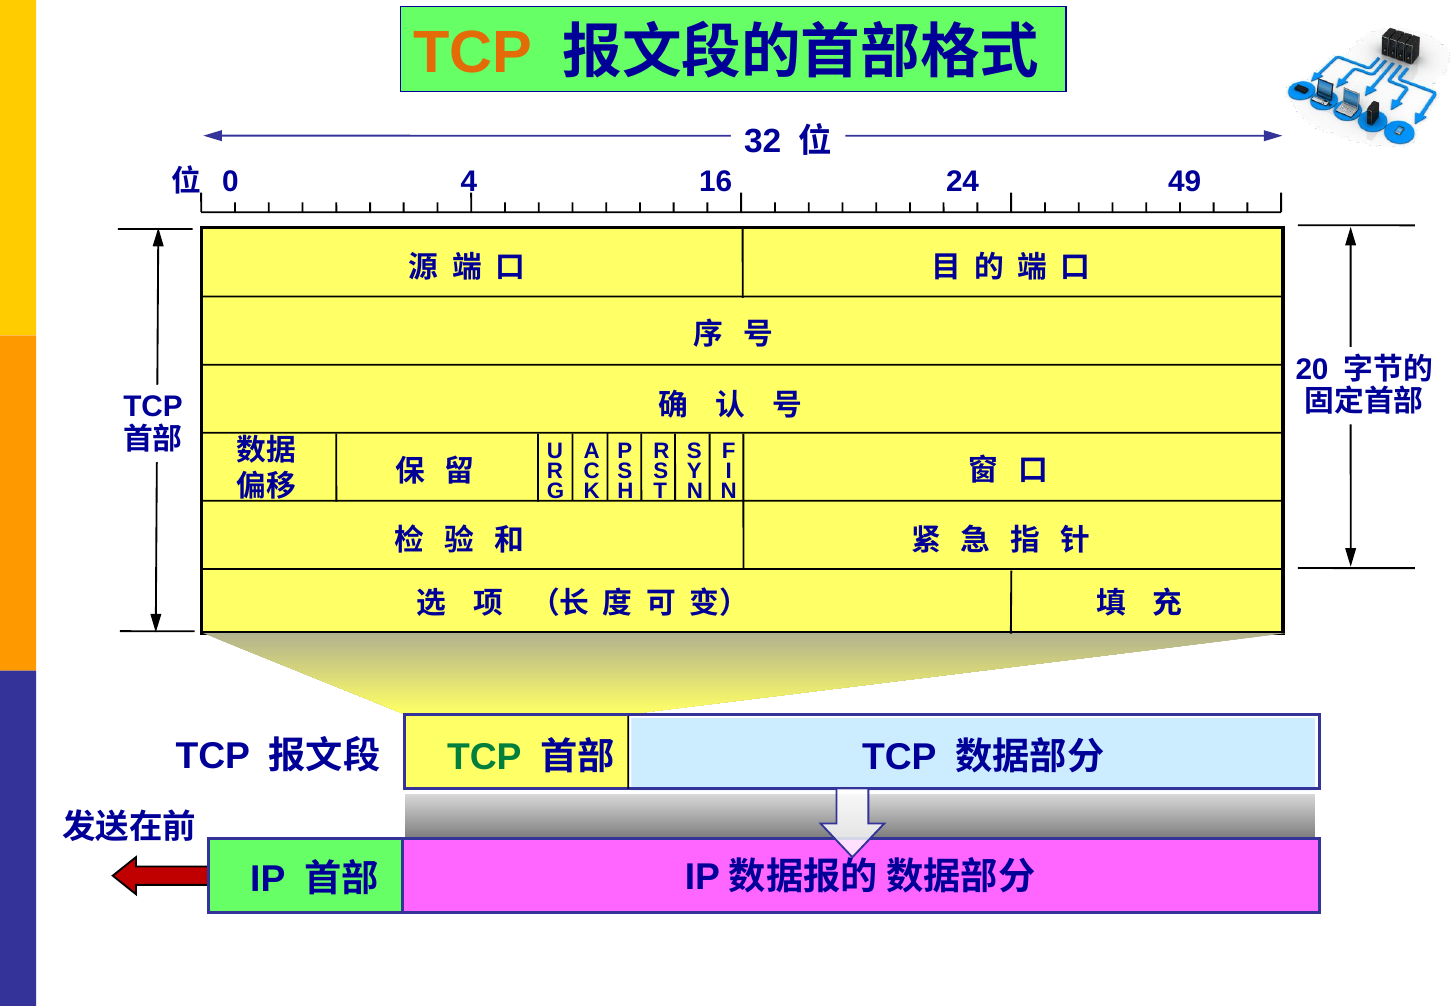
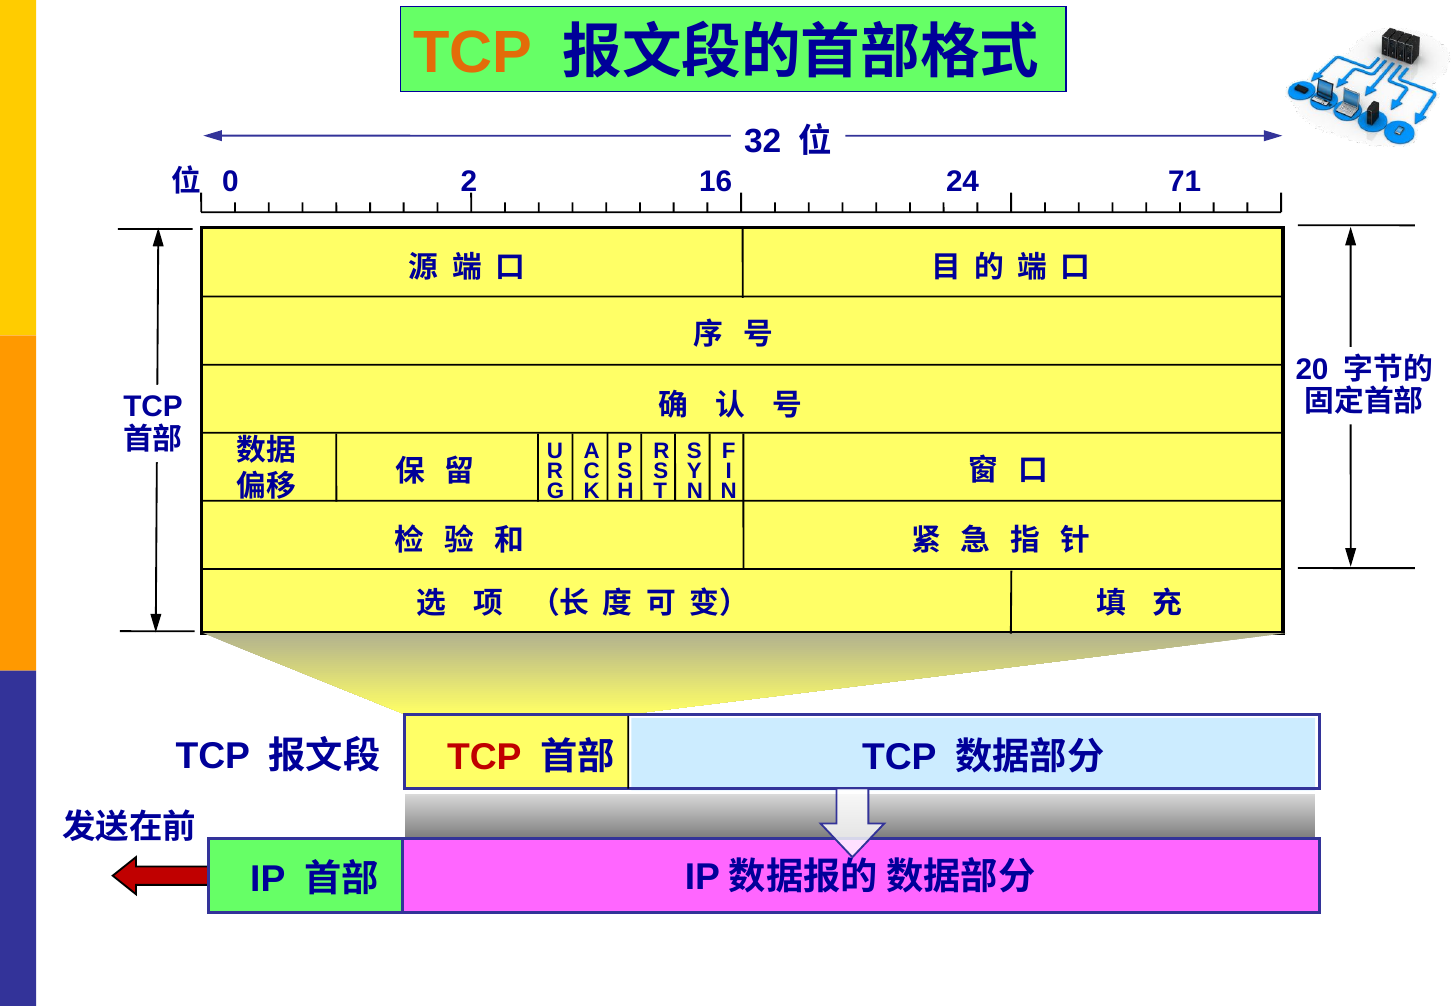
4: 4 -> 2
49: 49 -> 71
TCP at (484, 757) colour: green -> red
